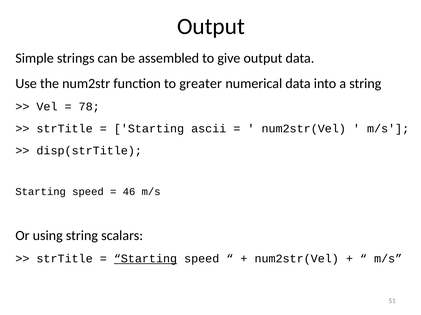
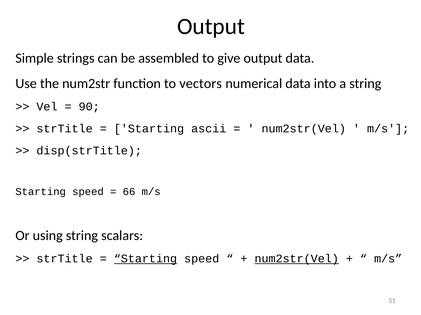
greater: greater -> vectors
78: 78 -> 90
46: 46 -> 66
num2str(Vel at (297, 259) underline: none -> present
